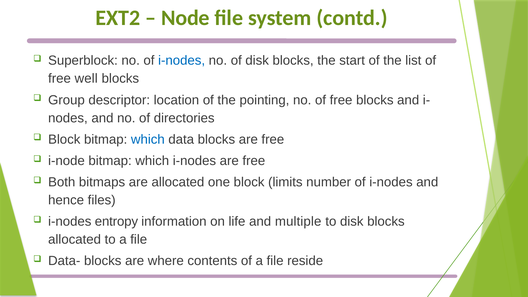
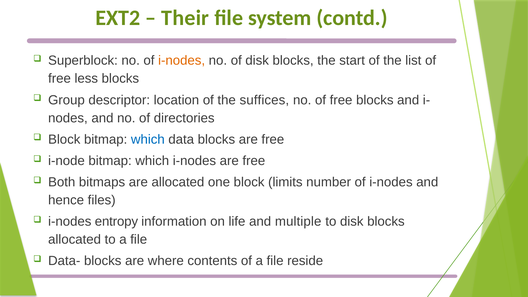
Node: Node -> Their
i-nodes at (182, 61) colour: blue -> orange
well: well -> less
pointing: pointing -> suffices
